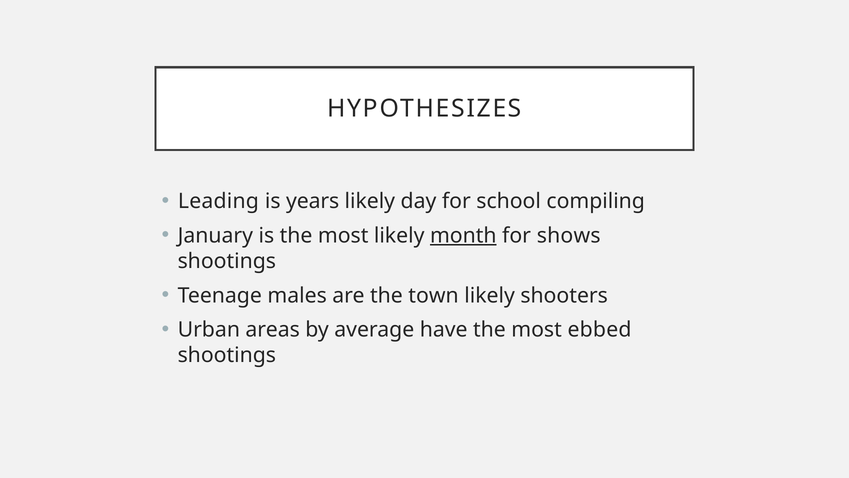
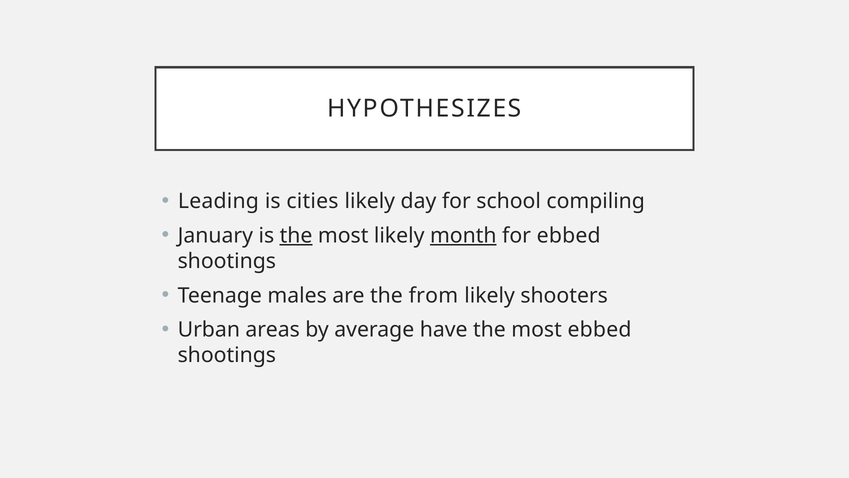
years: years -> cities
the at (296, 235) underline: none -> present
for shows: shows -> ebbed
town: town -> from
